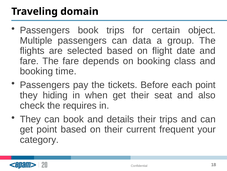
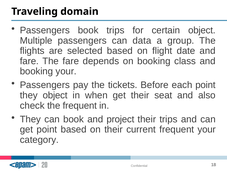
booking time: time -> your
they hiding: hiding -> object
the requires: requires -> frequent
details: details -> project
